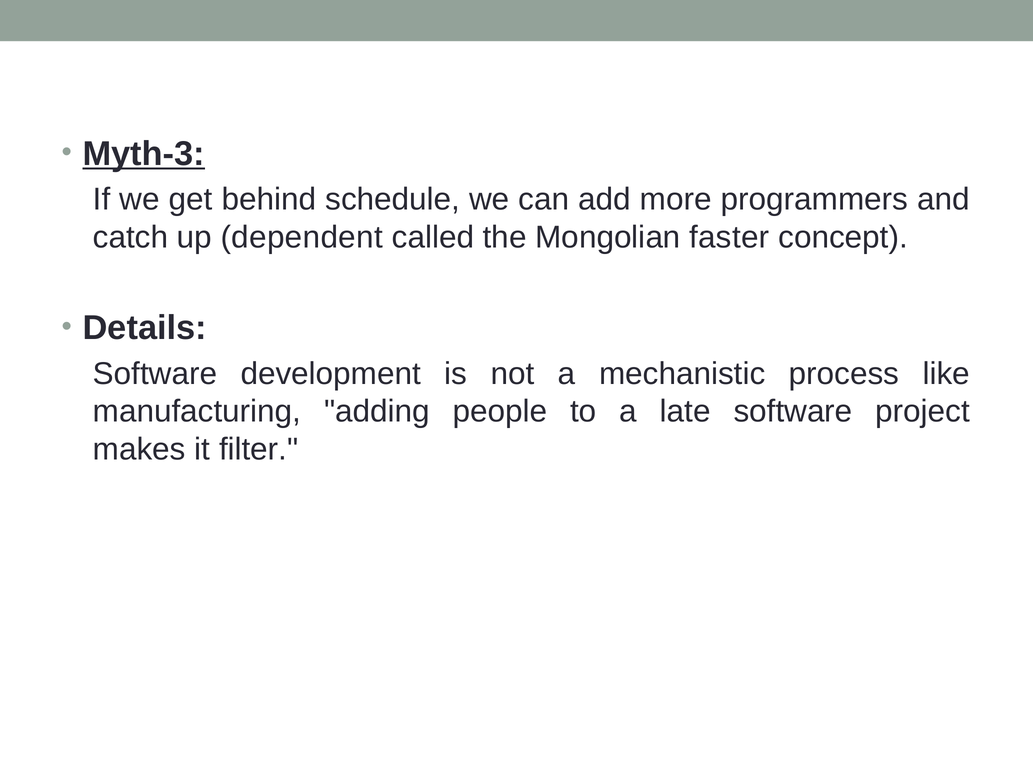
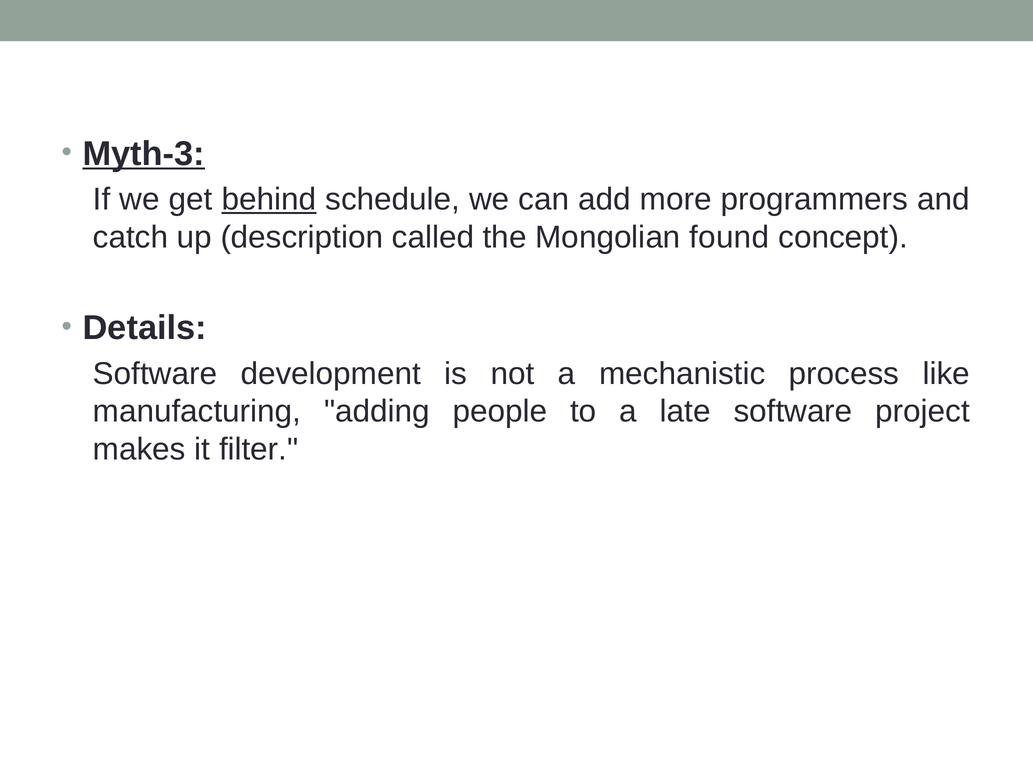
behind underline: none -> present
dependent: dependent -> description
faster: faster -> found
